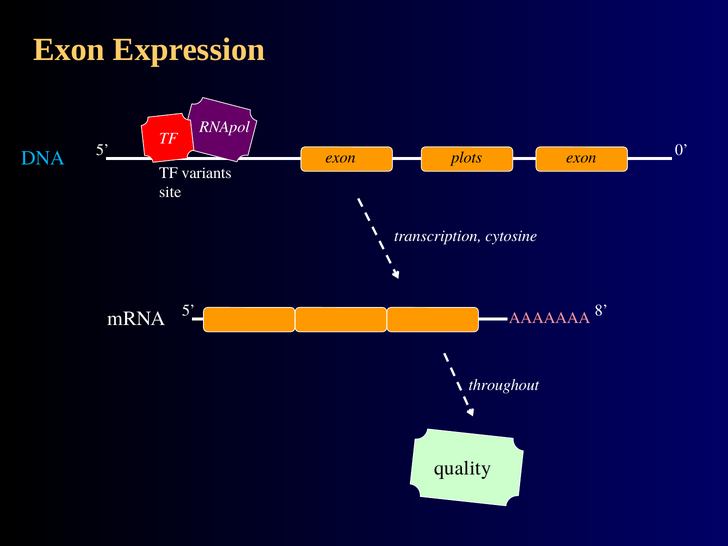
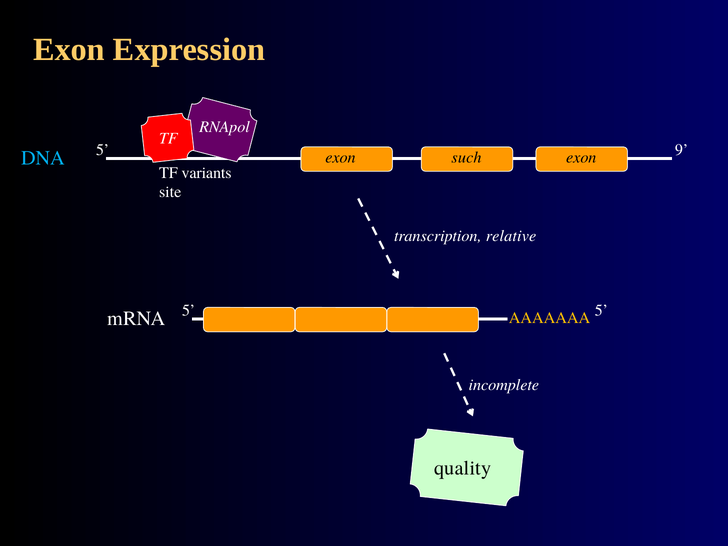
0: 0 -> 9
plots: plots -> such
cytosine: cytosine -> relative
5 8: 8 -> 5
AAAAAAA colour: pink -> yellow
throughout: throughout -> incomplete
